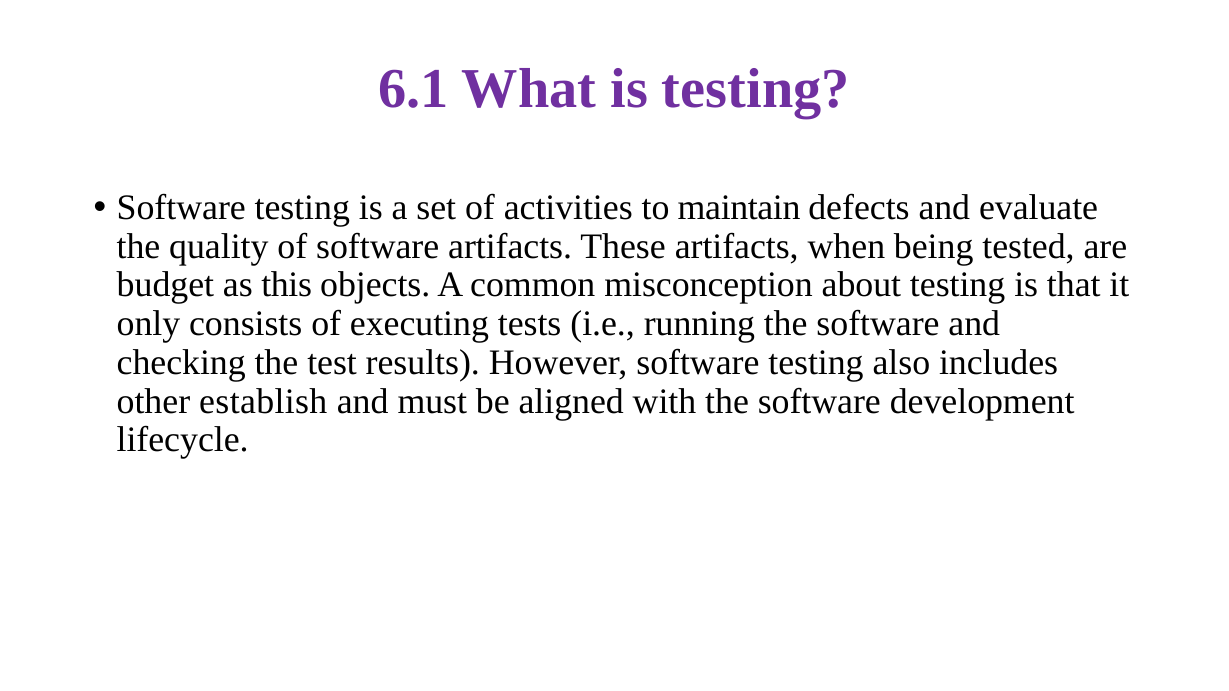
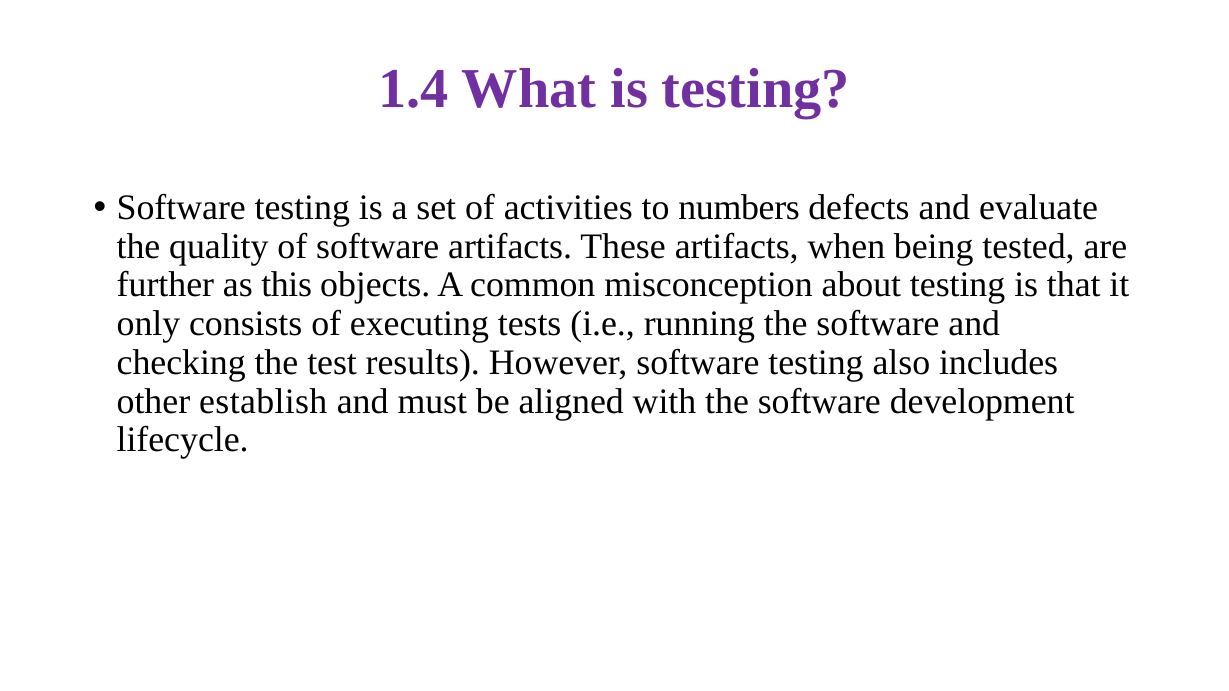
6.1: 6.1 -> 1.4
maintain: maintain -> numbers
budget: budget -> further
